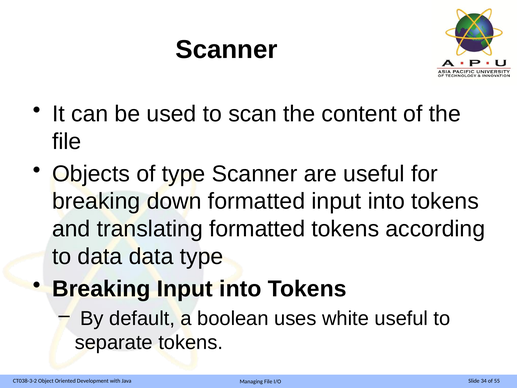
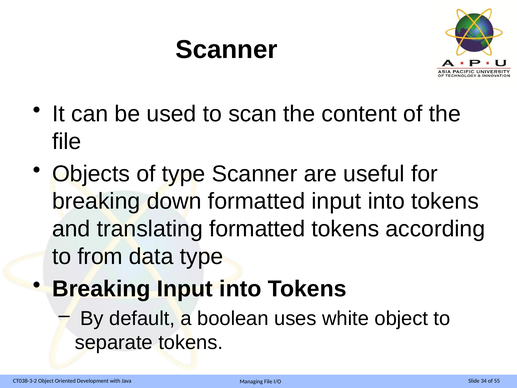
to data: data -> from
white useful: useful -> object
